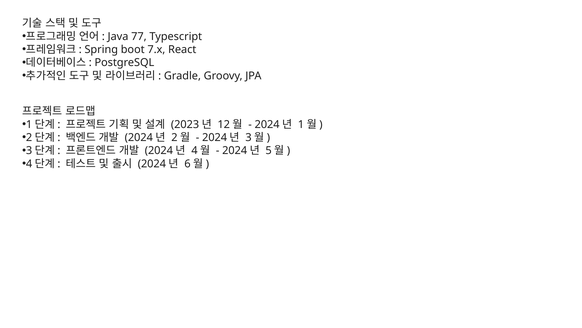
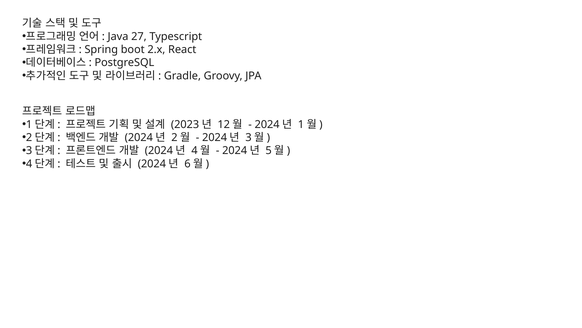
77: 77 -> 27
7.x: 7.x -> 2.x
